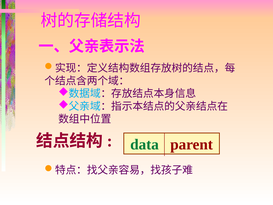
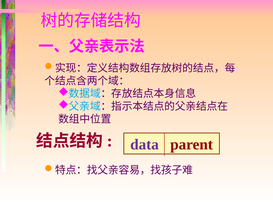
data colour: green -> purple
